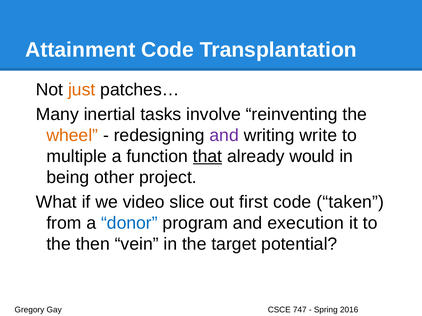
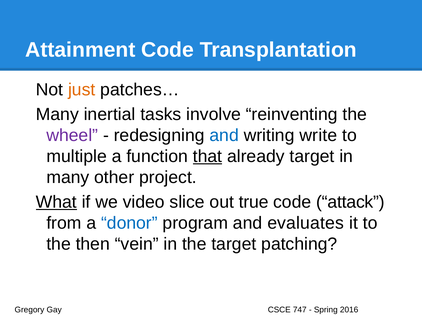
wheel colour: orange -> purple
and at (224, 136) colour: purple -> blue
already would: would -> target
being at (68, 178): being -> many
What underline: none -> present
first: first -> true
taken: taken -> attack
execution: execution -> evaluates
potential: potential -> patching
